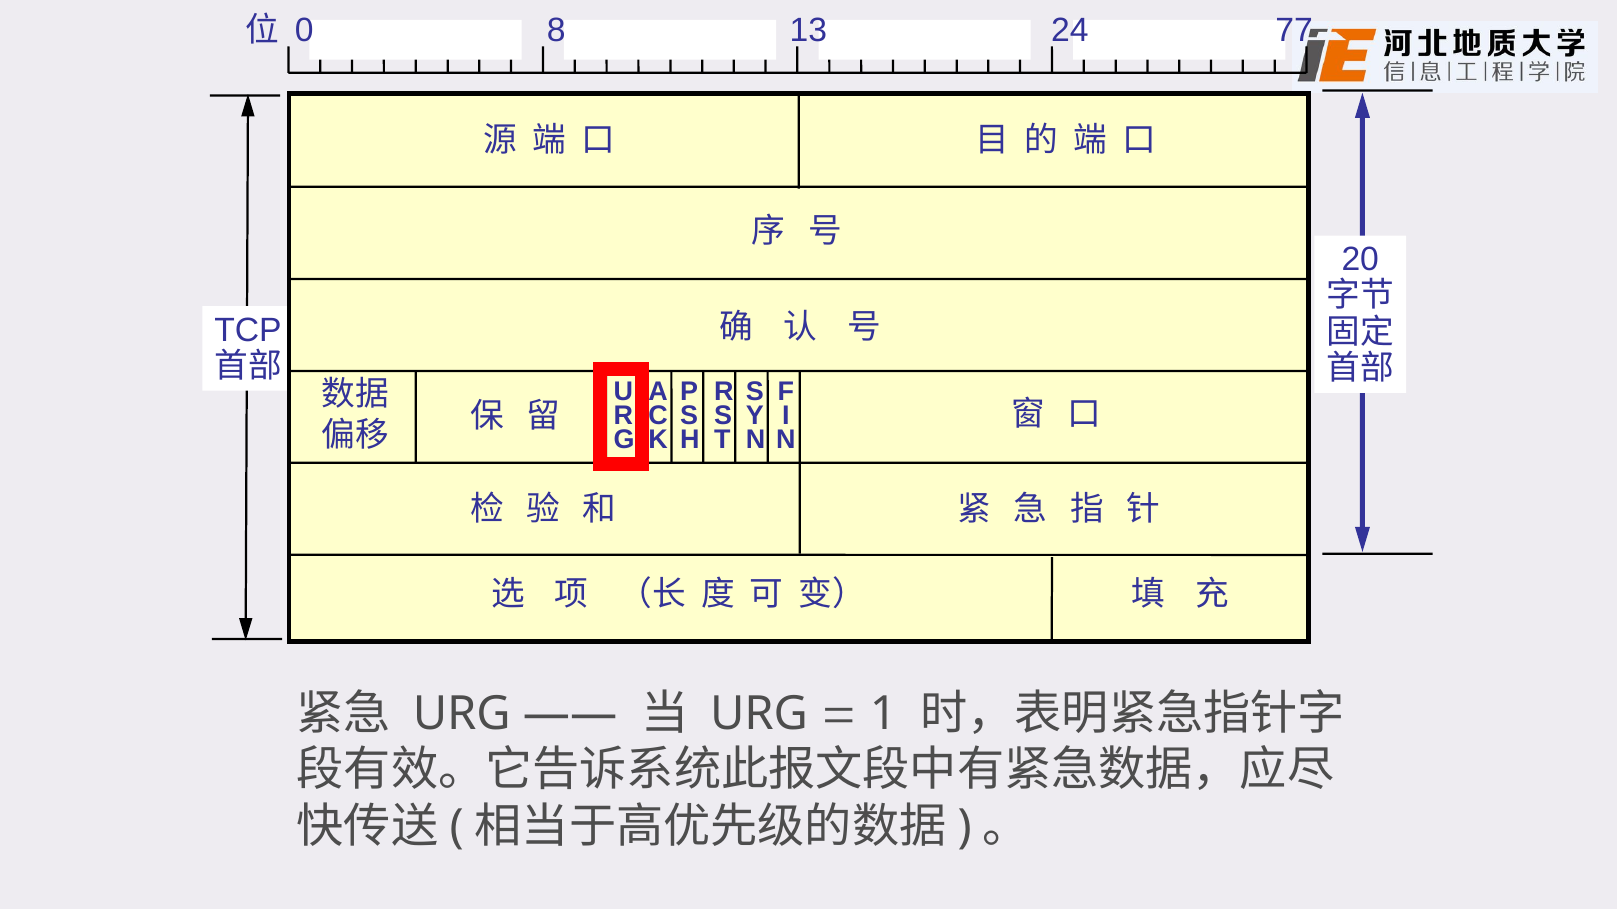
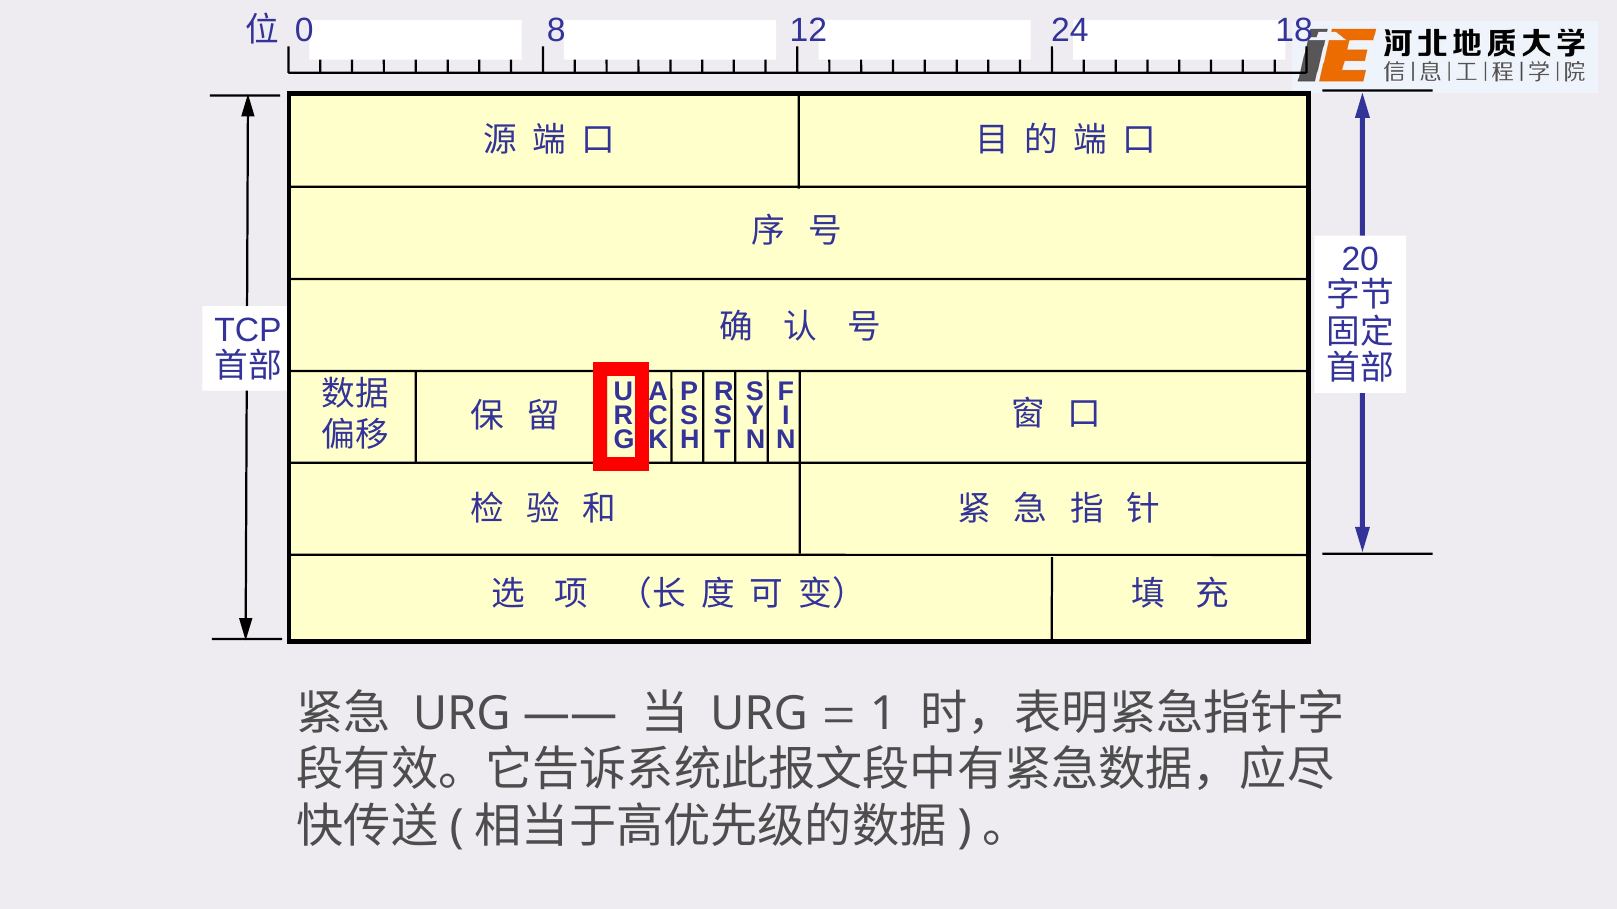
13: 13 -> 12
77: 77 -> 18
